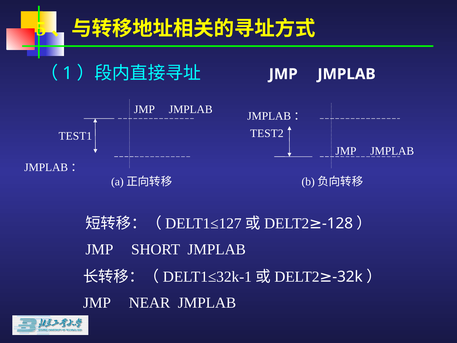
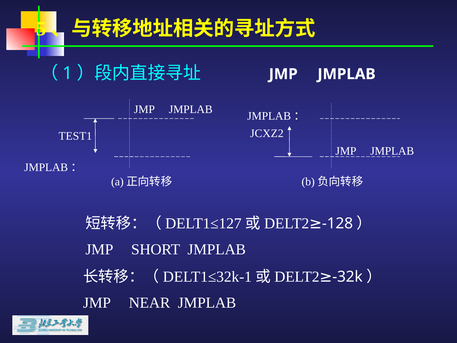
TEST2: TEST2 -> JCXZ2
